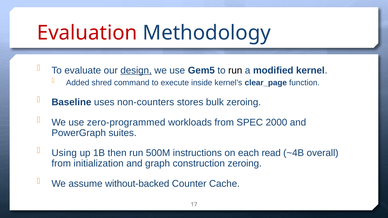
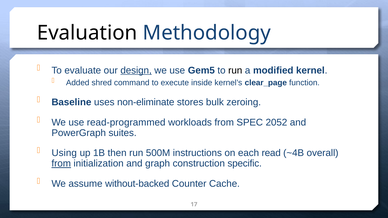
Evaluation colour: red -> black
non-counters: non-counters -> non-eliminate
zero-programmed: zero-programmed -> read-programmed
2000: 2000 -> 2052
from at (61, 164) underline: none -> present
construction zeroing: zeroing -> specific
